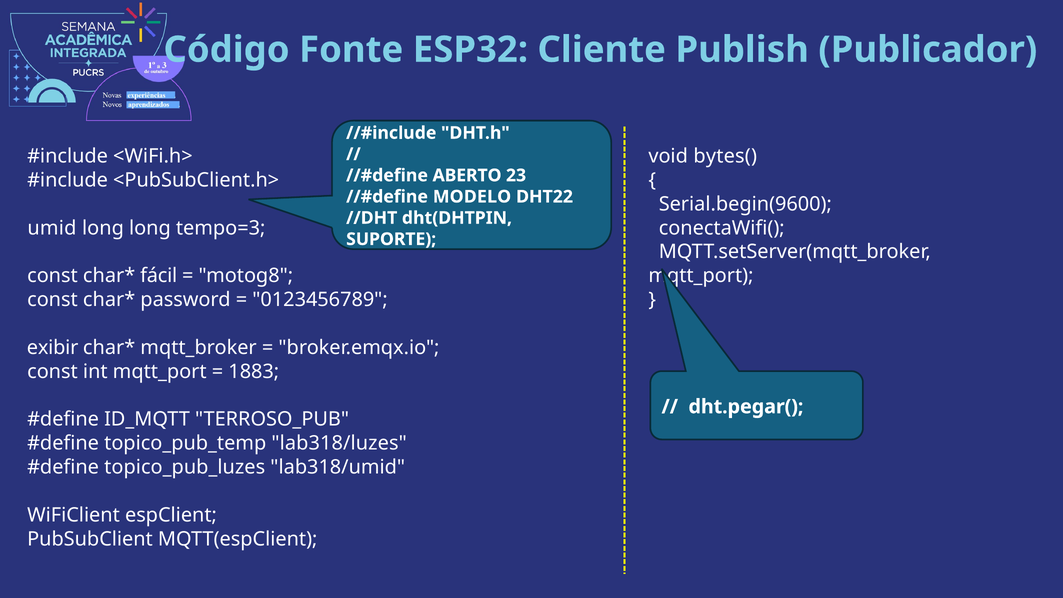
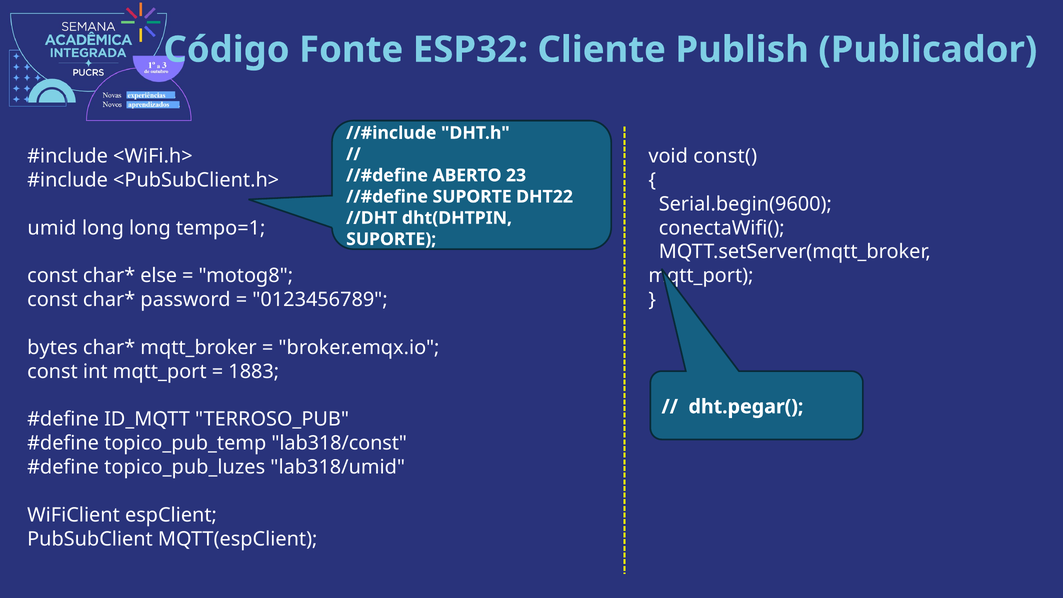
bytes(: bytes( -> const(
MODELO at (472, 197): MODELO -> SUPORTE
tempo=3: tempo=3 -> tempo=1
fácil: fácil -> else
exibir: exibir -> bytes
lab318/luzes: lab318/luzes -> lab318/const
